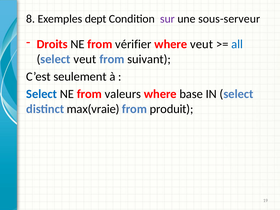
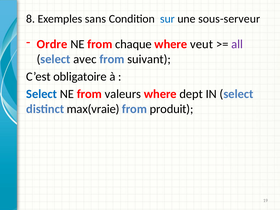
dept: dept -> sans
sur colour: purple -> blue
Droits: Droits -> Ordre
vérifier: vérifier -> chaque
all colour: blue -> purple
select veut: veut -> avec
seulement: seulement -> obligatoire
base: base -> dept
